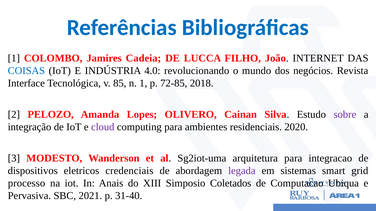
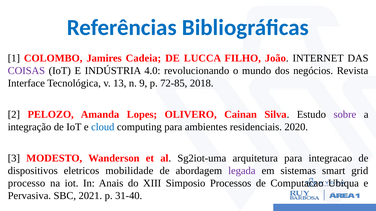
COISAS colour: blue -> purple
85: 85 -> 13
n 1: 1 -> 9
cloud colour: purple -> blue
credenciais: credenciais -> mobilidade
Coletados: Coletados -> Processos
